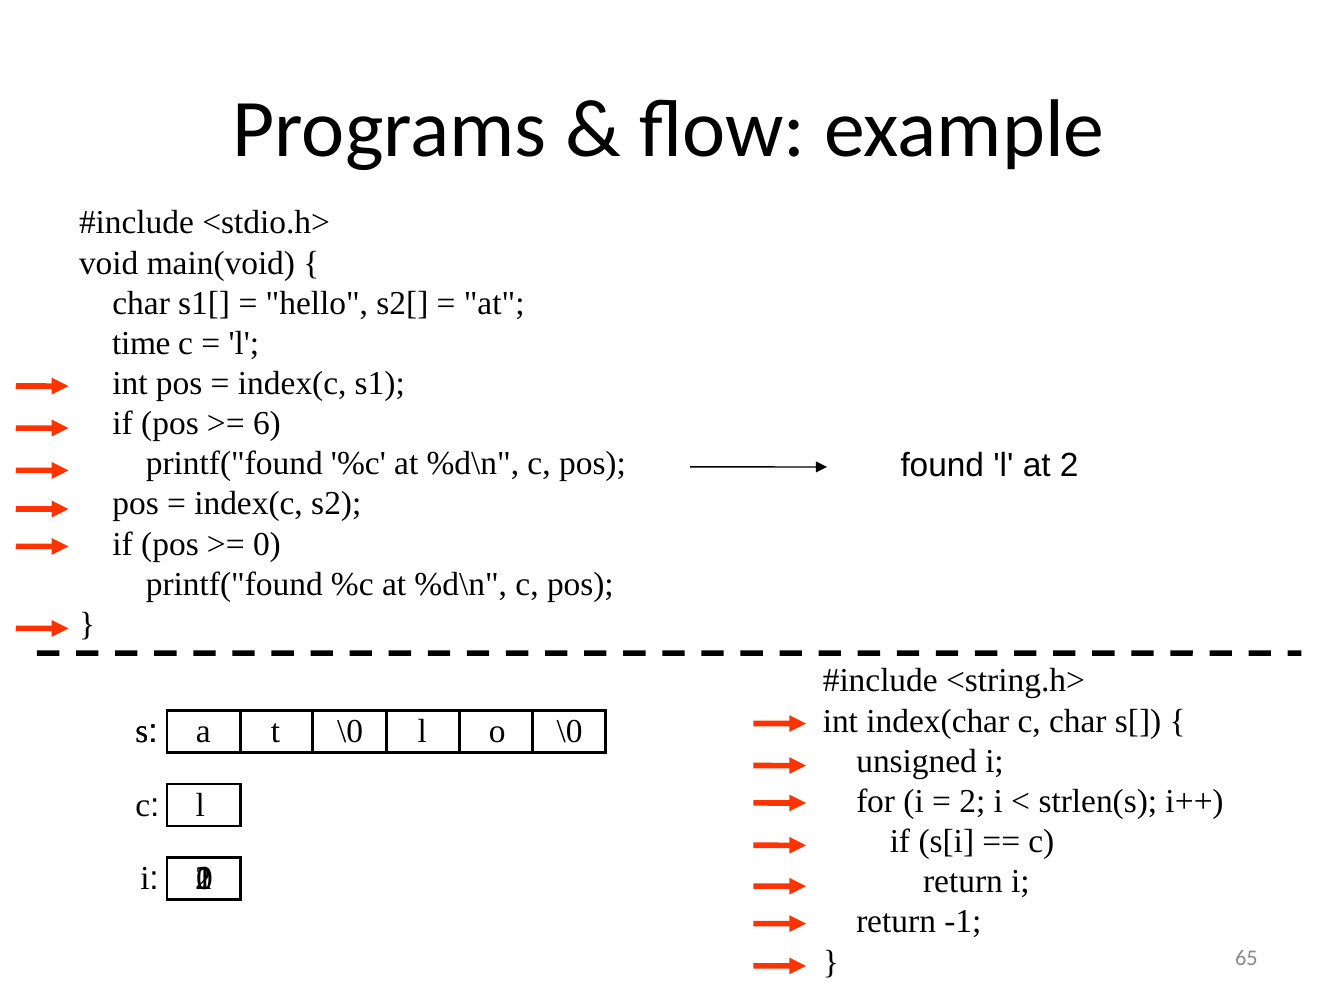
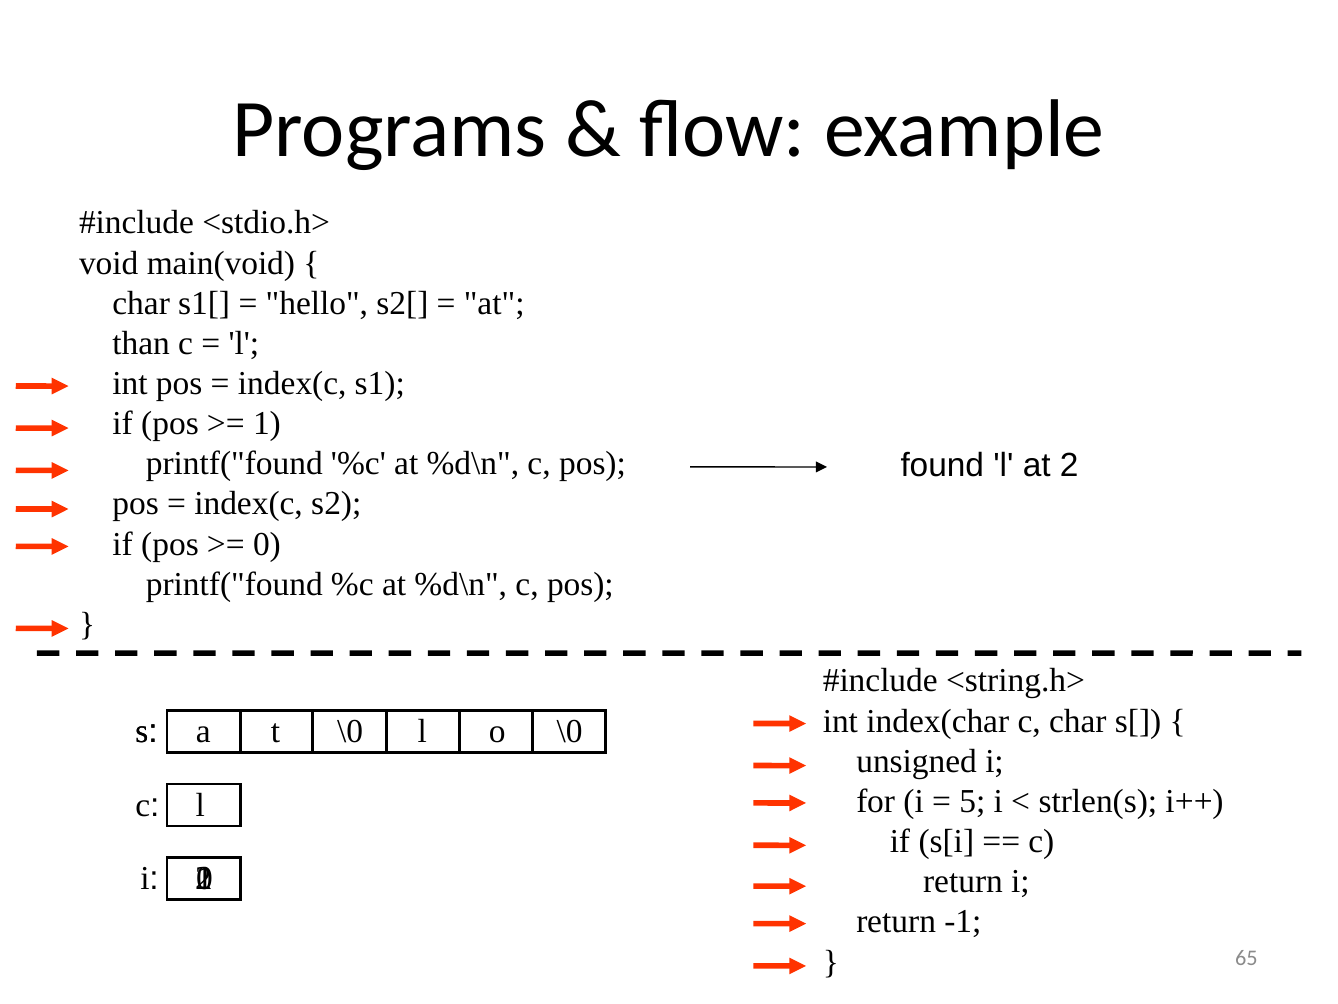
time: time -> than
6: 6 -> 1
2 at (972, 801): 2 -> 5
